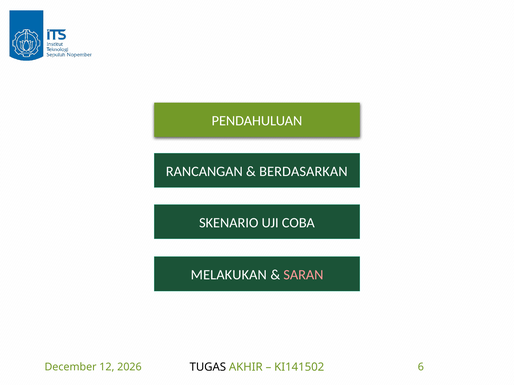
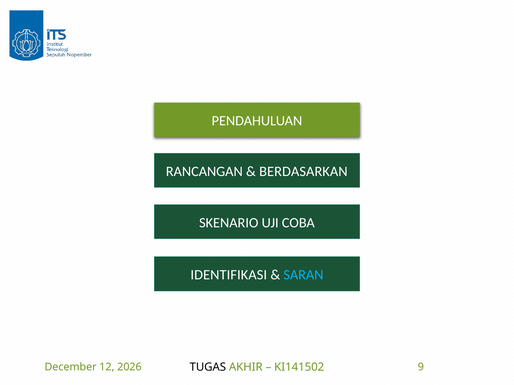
MELAKUKAN: MELAKUKAN -> IDENTIFIKASI
SARAN colour: pink -> light blue
6: 6 -> 9
